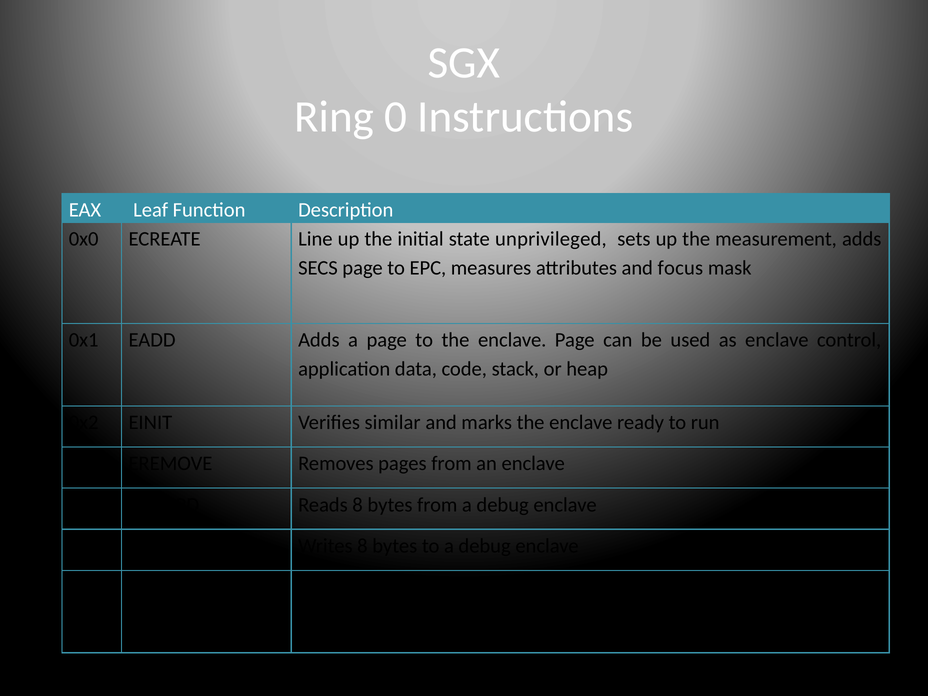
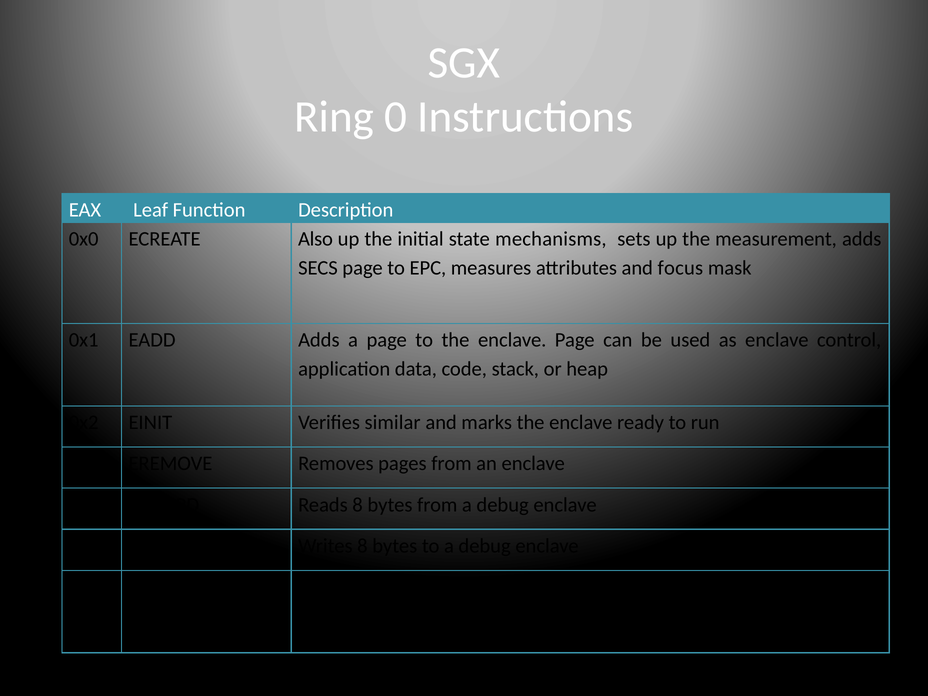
Line: Line -> Also
unprivileged: unprivileged -> mechanisms
